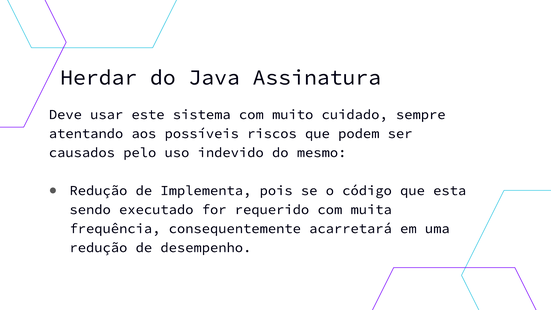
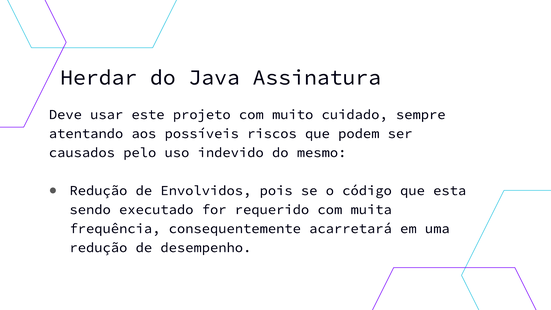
sistema: sistema -> projeto
Implementa: Implementa -> Envolvidos
